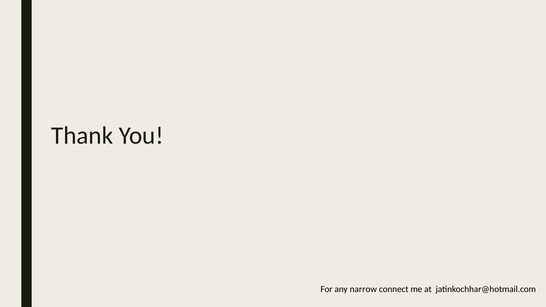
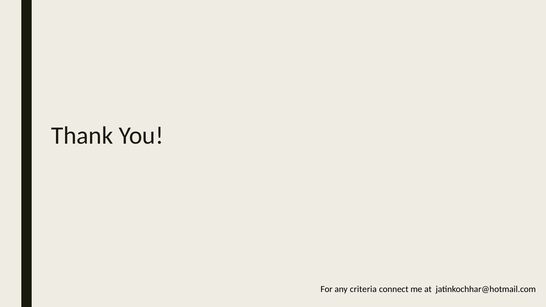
narrow: narrow -> criteria
